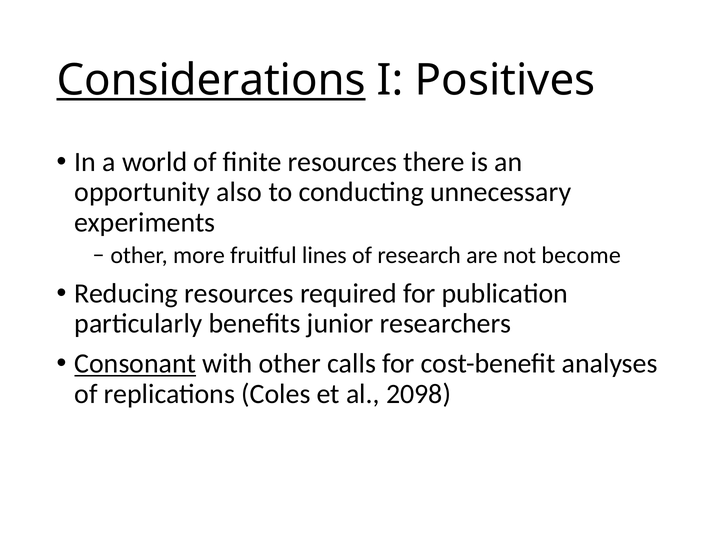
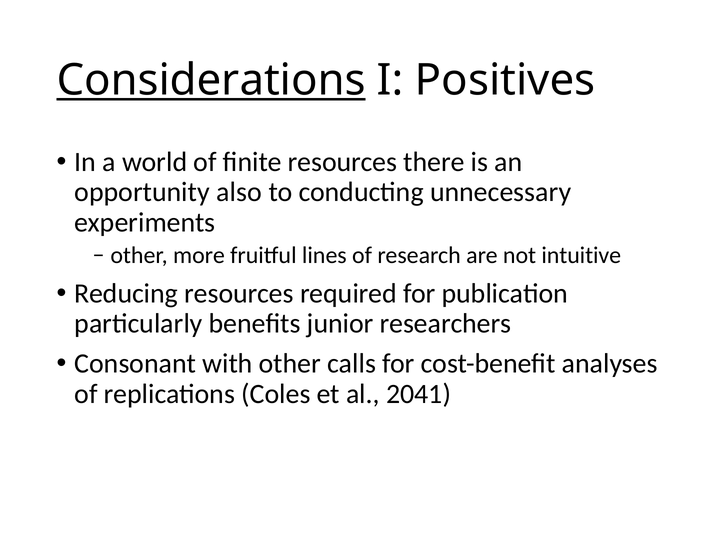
become: become -> intuitive
Consonant underline: present -> none
2098: 2098 -> 2041
